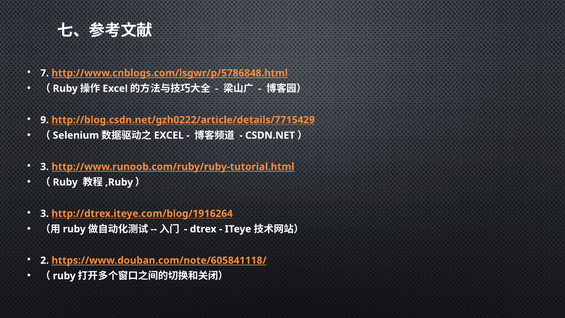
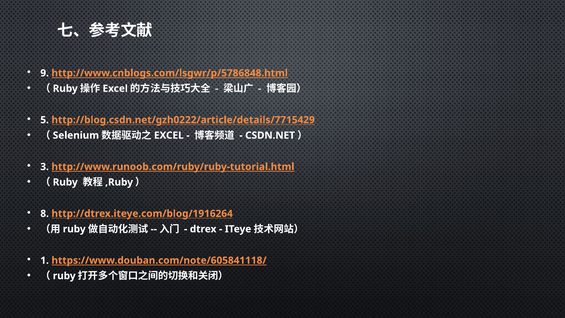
7: 7 -> 9
9: 9 -> 5
3 at (45, 213): 3 -> 8
2: 2 -> 1
